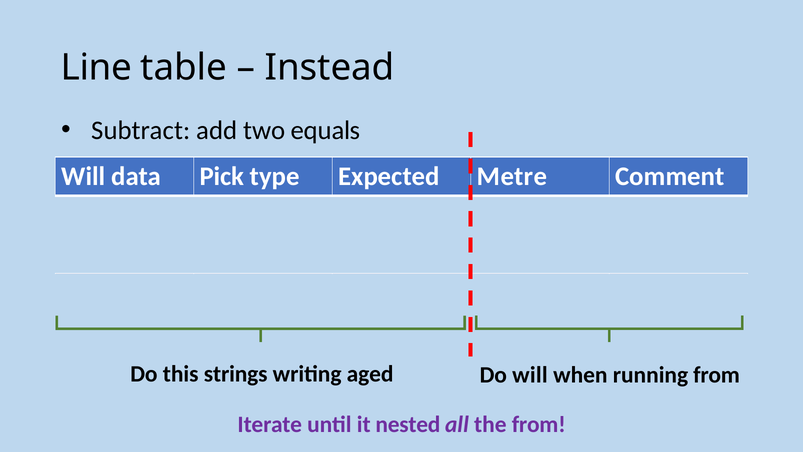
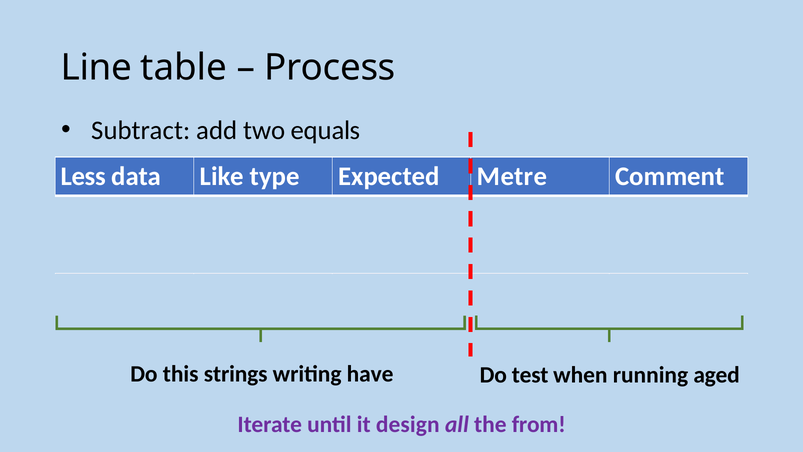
Instead: Instead -> Process
Will at (83, 176): Will -> Less
Pick: Pick -> Like
aged: aged -> have
Do will: will -> test
running from: from -> aged
nested: nested -> design
